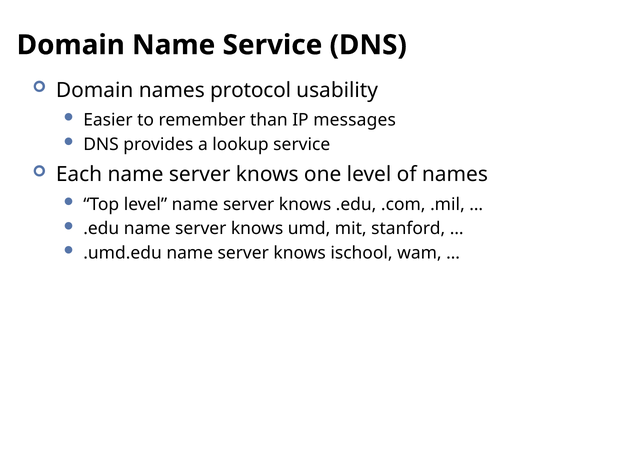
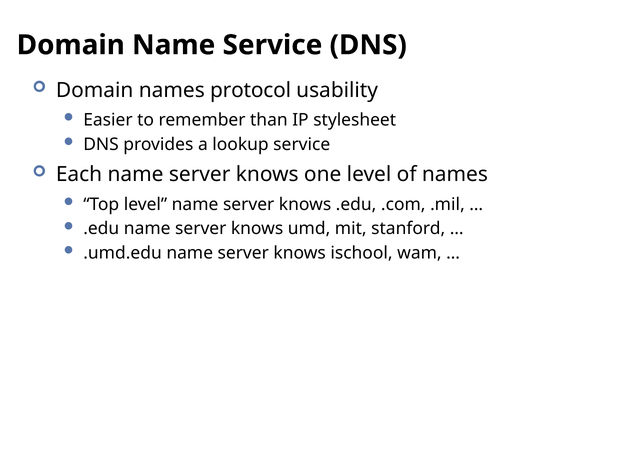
messages: messages -> stylesheet
